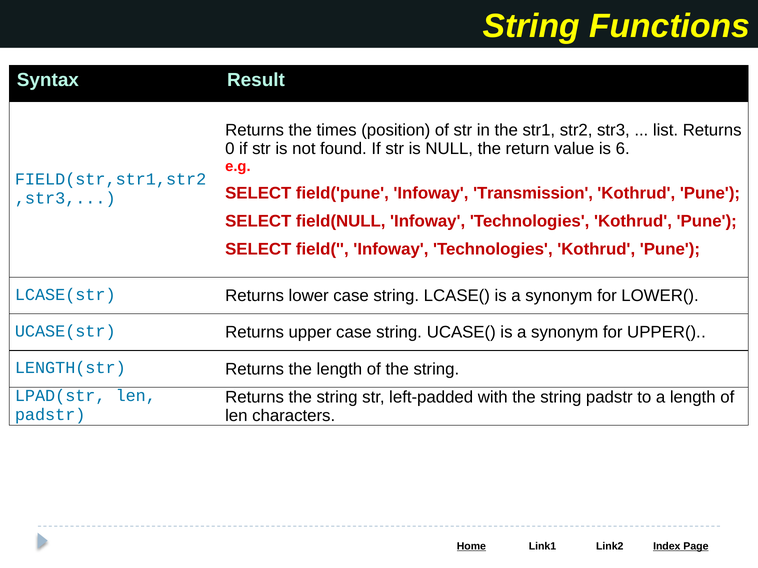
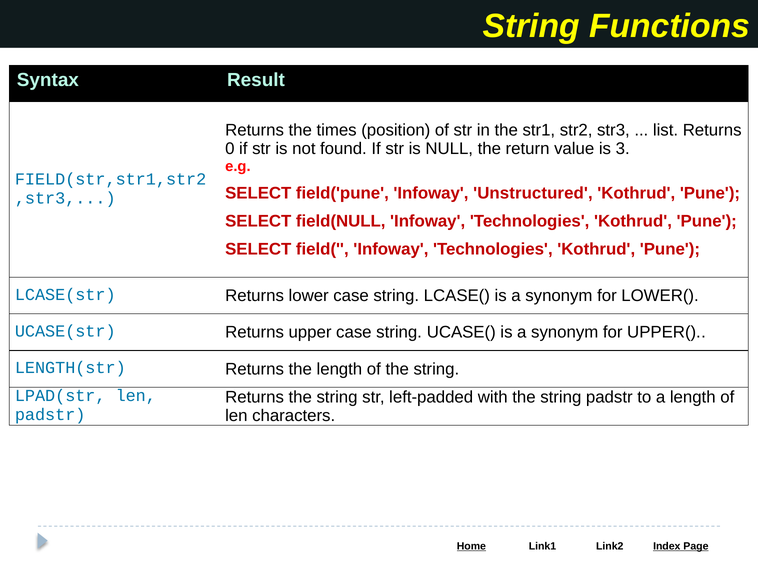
6: 6 -> 3
Transmission: Transmission -> Unstructured
